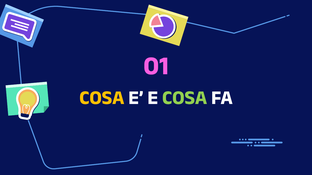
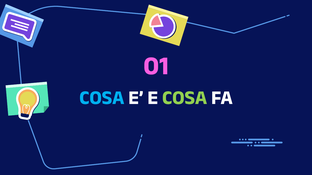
COSA at (102, 98) colour: yellow -> light blue
